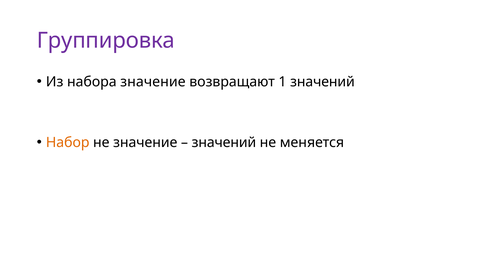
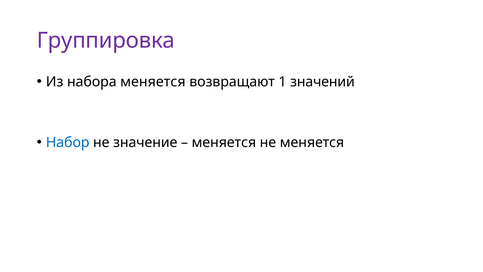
набора значение: значение -> меняется
Набор colour: orange -> blue
значений at (224, 142): значений -> меняется
